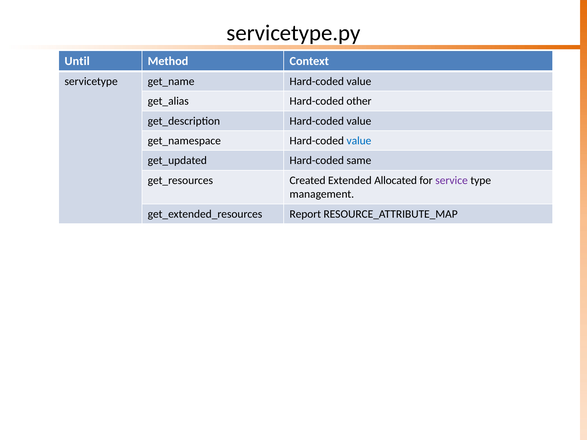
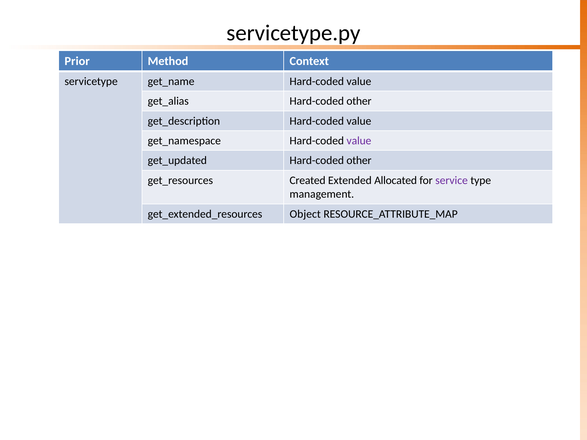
Until: Until -> Prior
value at (359, 141) colour: blue -> purple
same at (359, 161): same -> other
Report: Report -> Object
